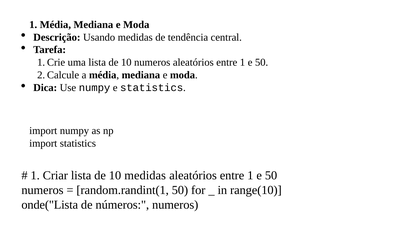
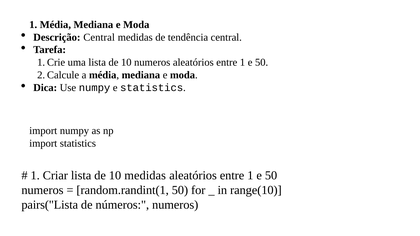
Descrição Usando: Usando -> Central
onde("Lista: onde("Lista -> pairs("Lista
